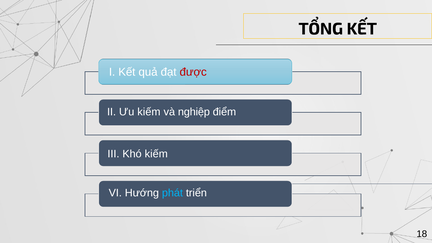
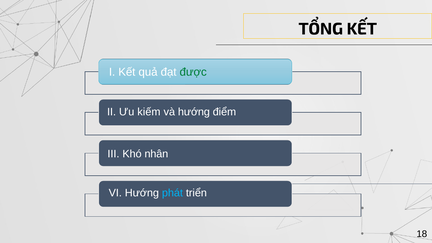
được colour: red -> green
và nghiệp: nghiệp -> hướng
Khó kiếm: kiếm -> nhân
